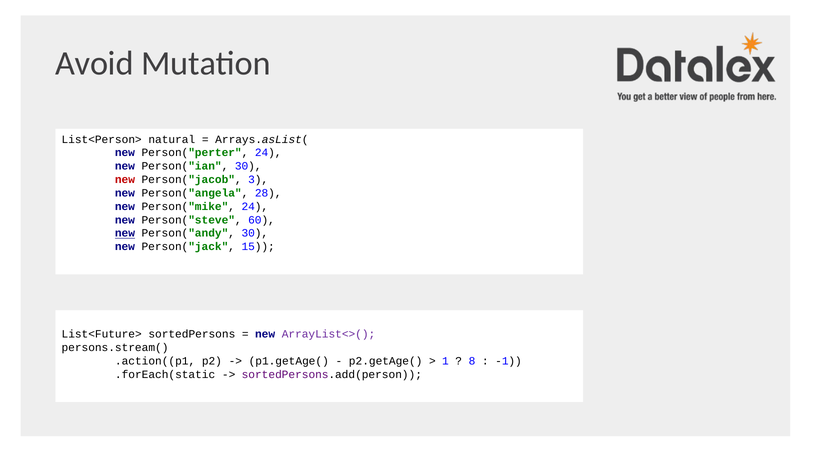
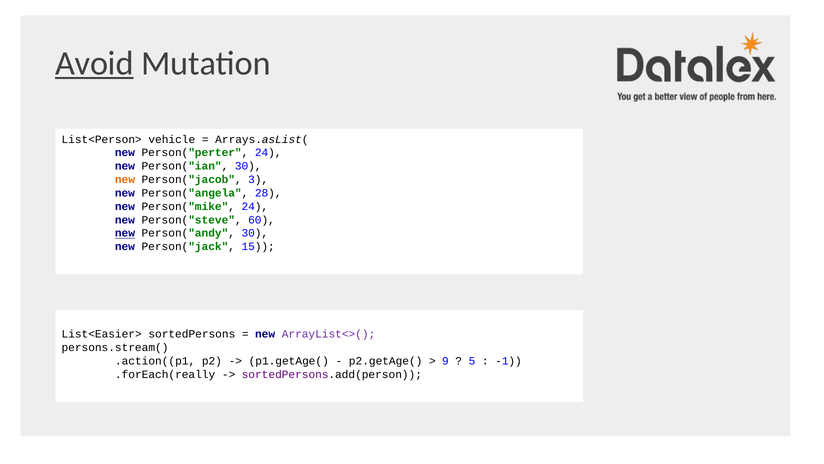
Avoid underline: none -> present
natural: natural -> vehicle
new at (125, 179) colour: red -> orange
List<Future>: List<Future> -> List<Easier>
1: 1 -> 9
8: 8 -> 5
.forEach(static: .forEach(static -> .forEach(really
